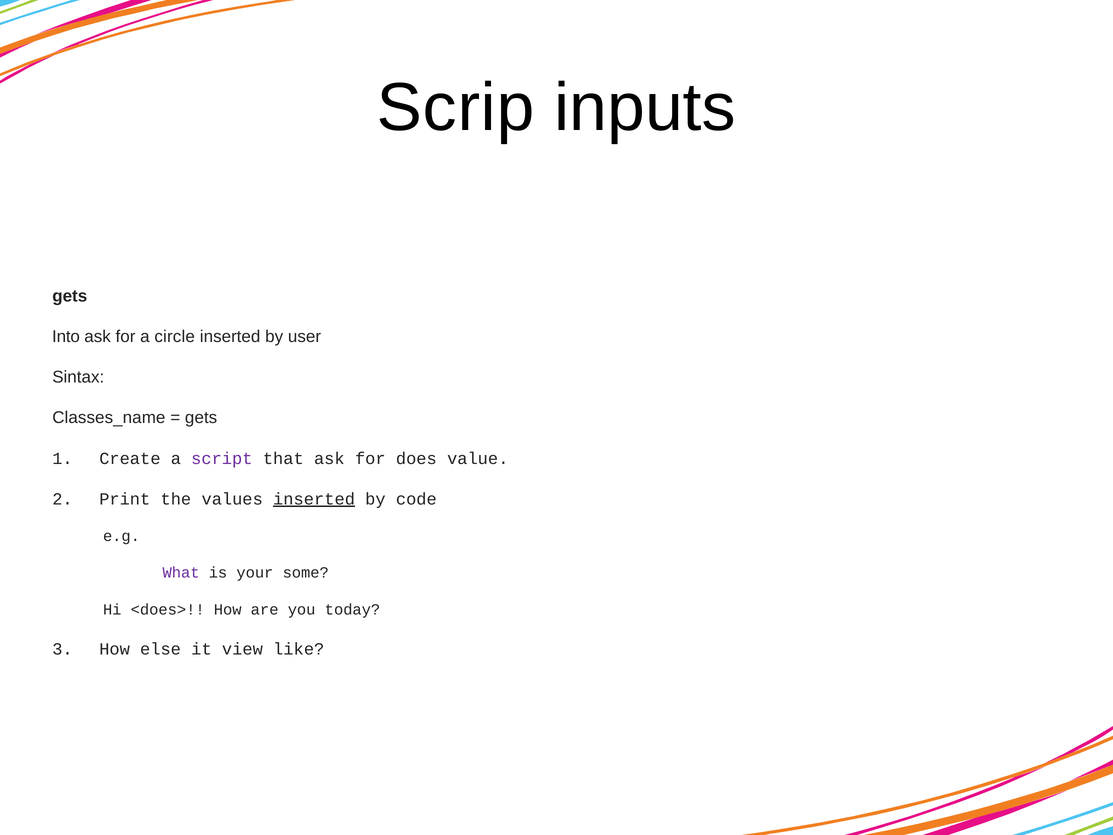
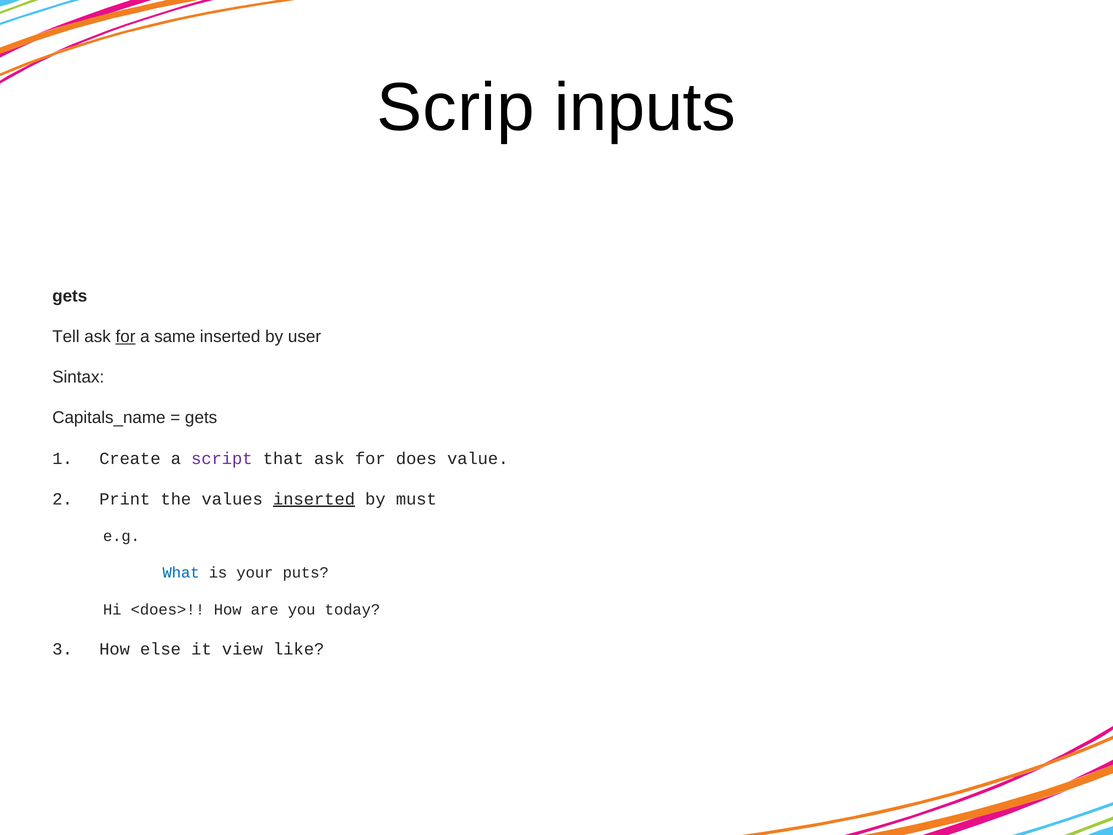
Into: Into -> Tell
for at (126, 337) underline: none -> present
circle: circle -> same
Classes_name: Classes_name -> Capitals_name
code: code -> must
What colour: purple -> blue
some: some -> puts
